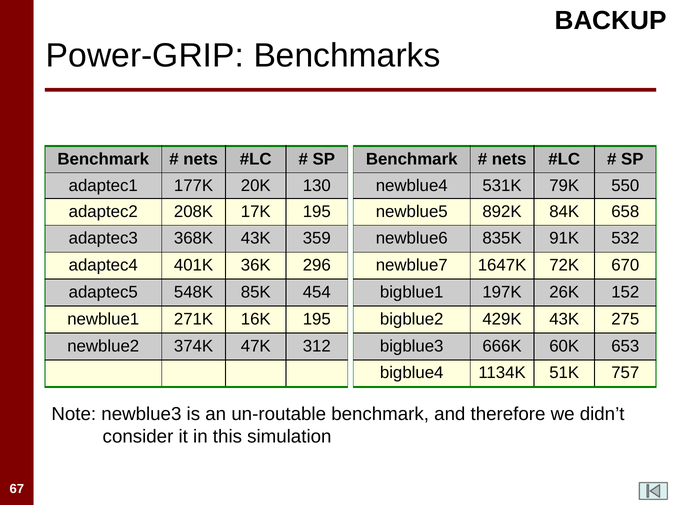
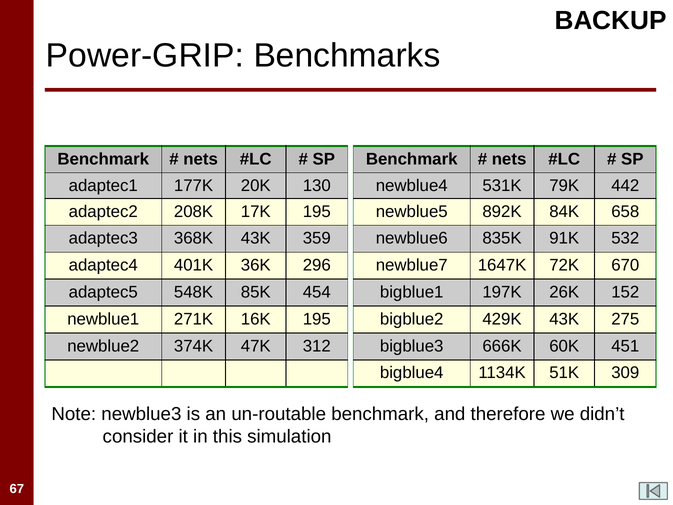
550: 550 -> 442
653: 653 -> 451
757: 757 -> 309
